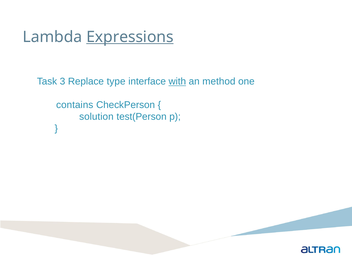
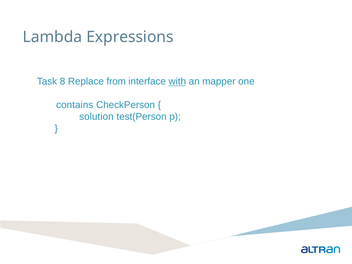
Expressions underline: present -> none
3: 3 -> 8
type: type -> from
method: method -> mapper
